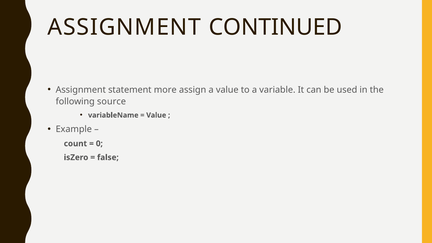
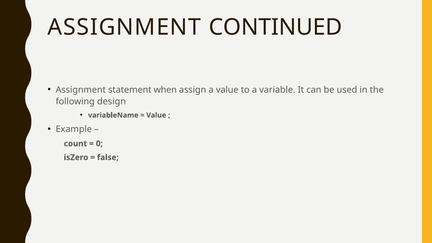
more: more -> when
source: source -> design
